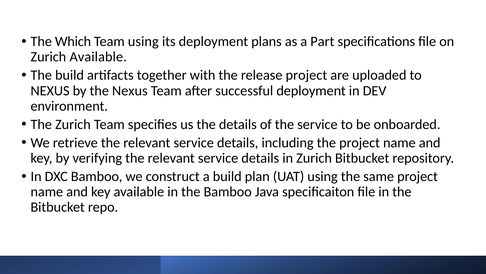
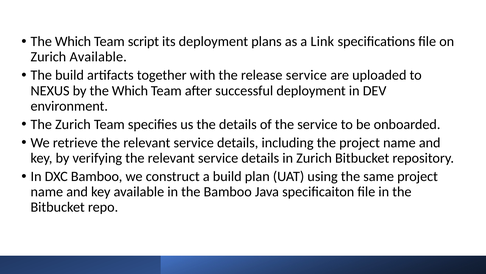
Team using: using -> script
Part: Part -> Link
release project: project -> service
by the Nexus: Nexus -> Which
